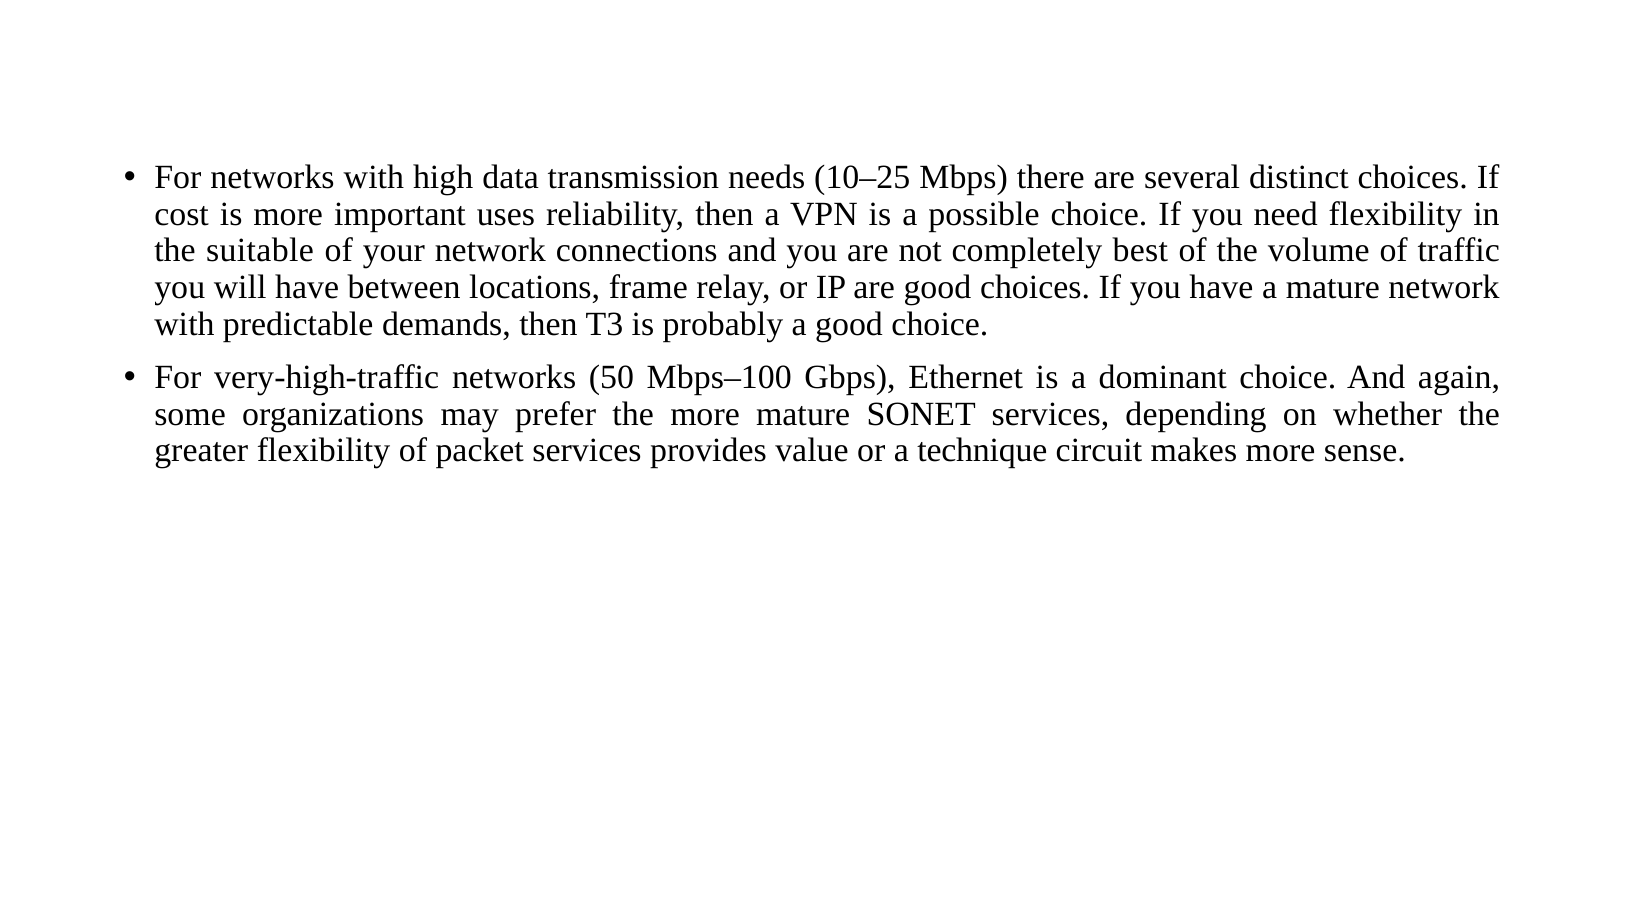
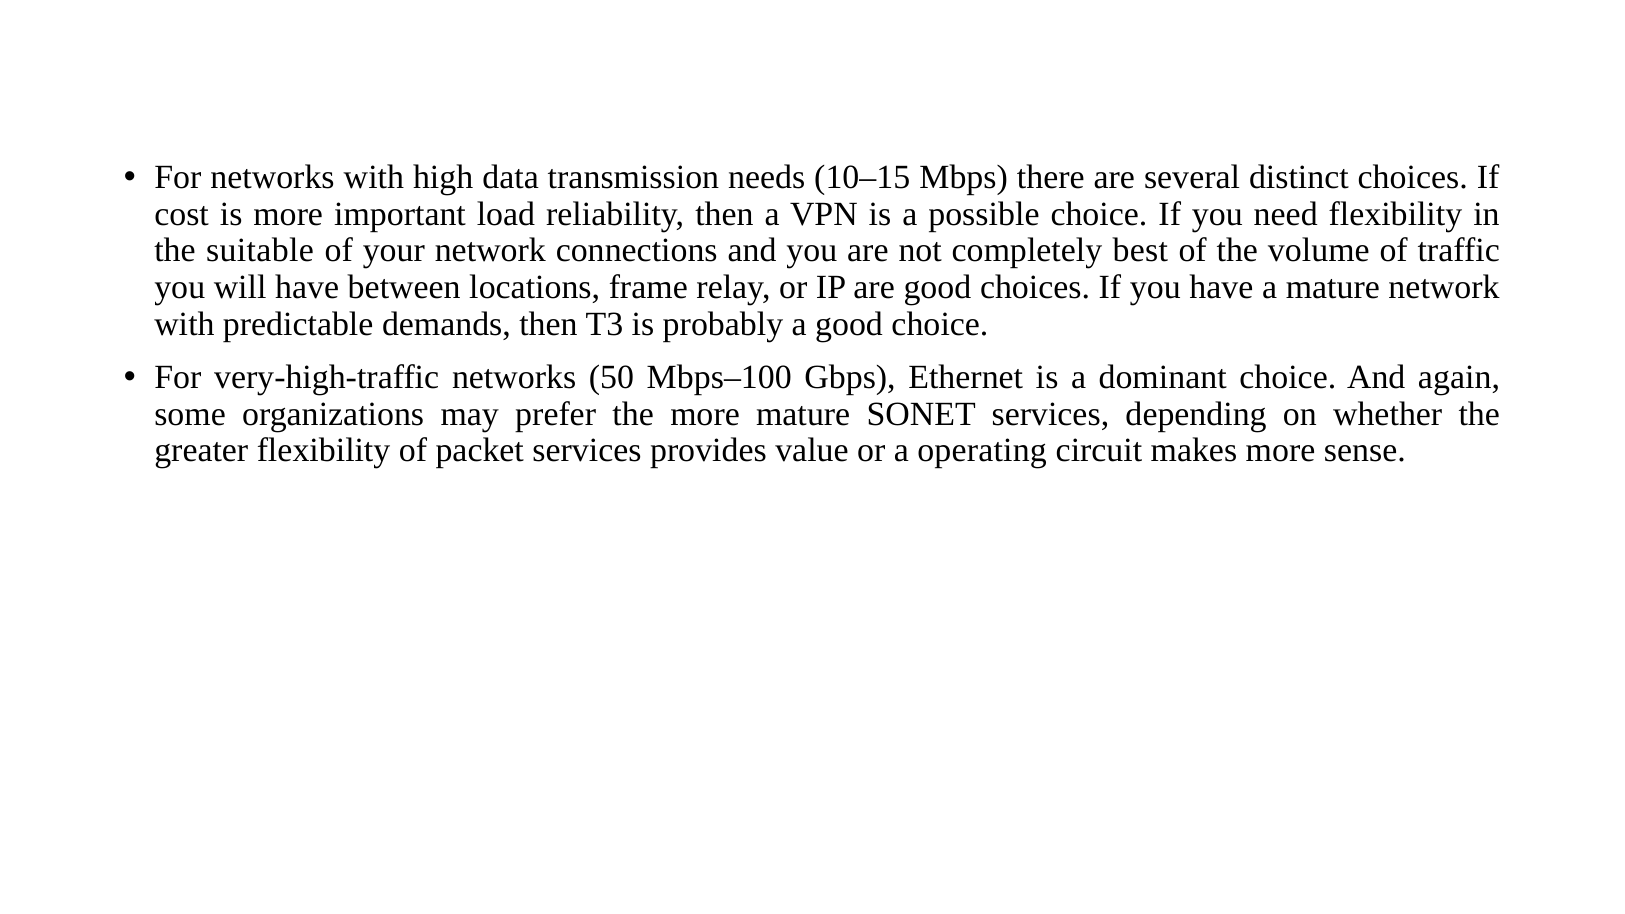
10–25: 10–25 -> 10–15
uses: uses -> load
technique: technique -> operating
